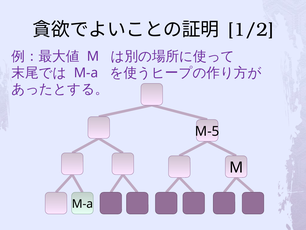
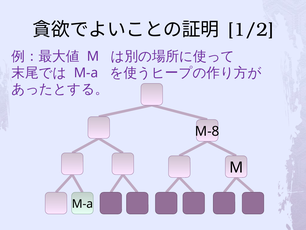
M-5: M-5 -> M-8
